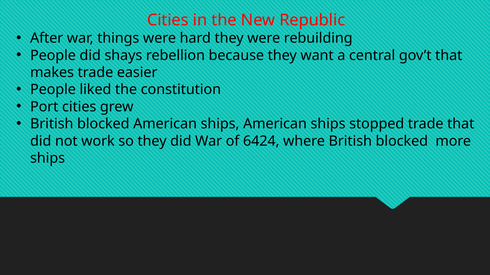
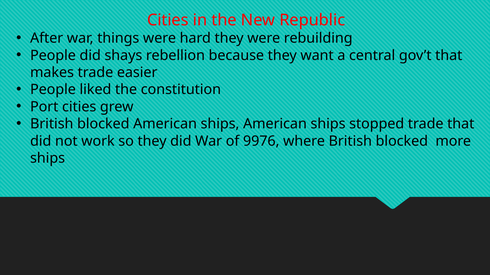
6424: 6424 -> 9976
